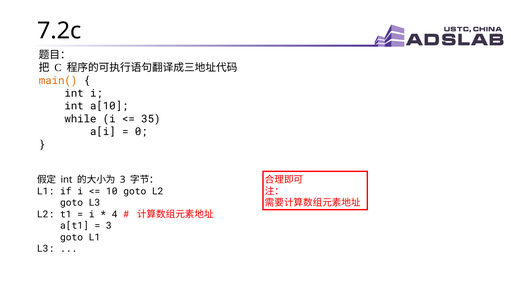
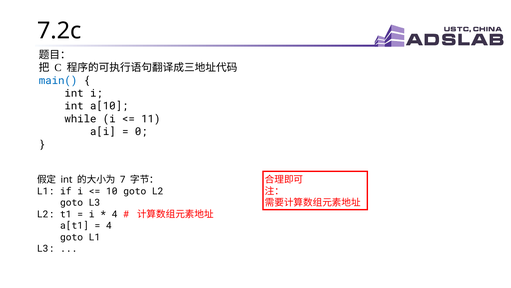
main( colour: orange -> blue
35: 35 -> 11
3 at (123, 179): 3 -> 7
3 at (109, 225): 3 -> 4
